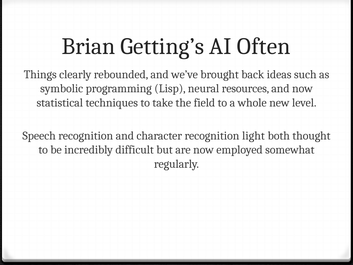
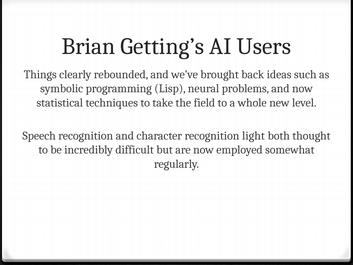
Often: Often -> Users
resources: resources -> problems
